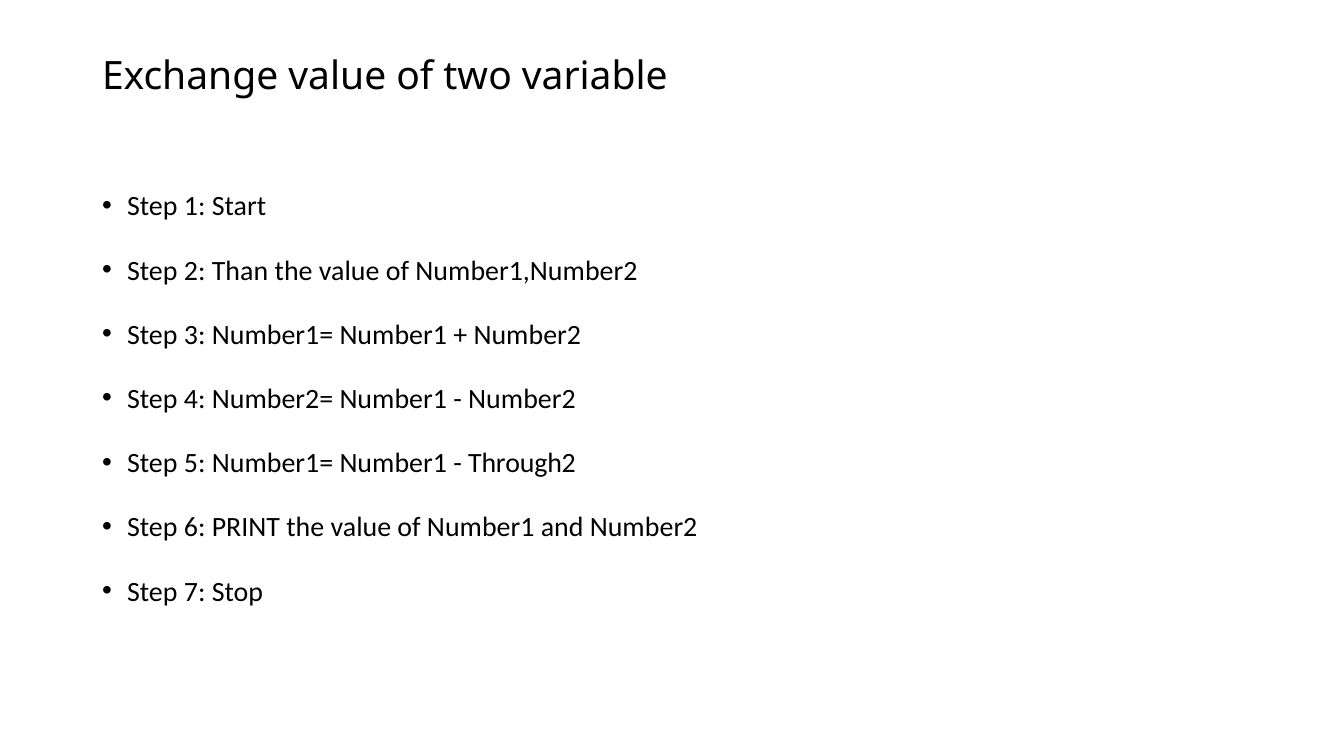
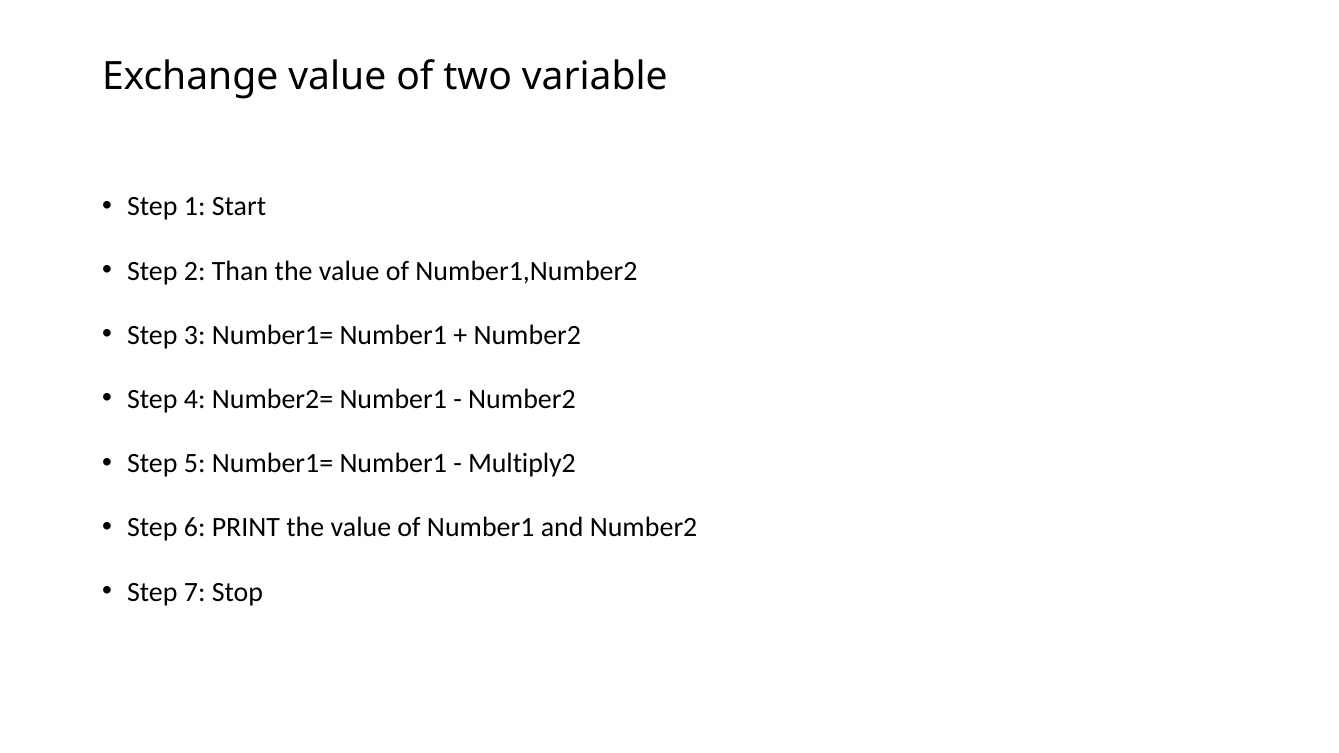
Through2: Through2 -> Multiply2
